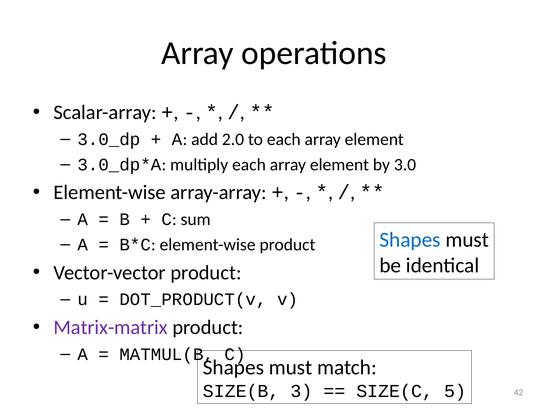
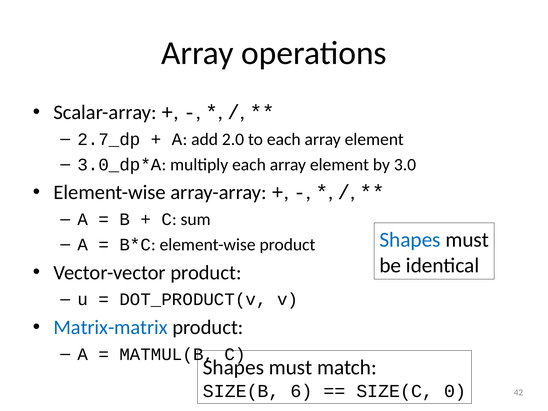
3.0_dp: 3.0_dp -> 2.7_dp
Matrix-matrix colour: purple -> blue
3: 3 -> 6
5: 5 -> 0
